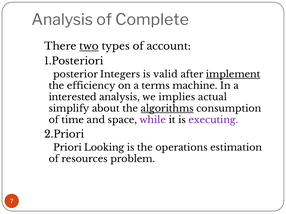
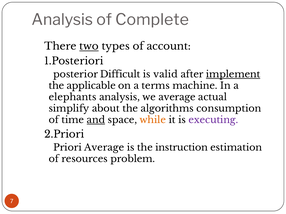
Integers: Integers -> Difficult
efficiency: efficiency -> applicable
interested: interested -> elephants
we implies: implies -> average
algorithms underline: present -> none
and underline: none -> present
while colour: purple -> orange
Looking at (104, 148): Looking -> Average
operations: operations -> instruction
